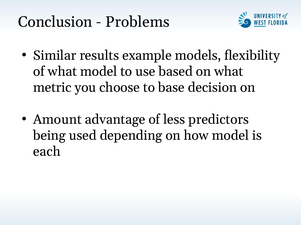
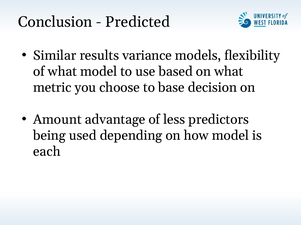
Problems: Problems -> Predicted
example: example -> variance
